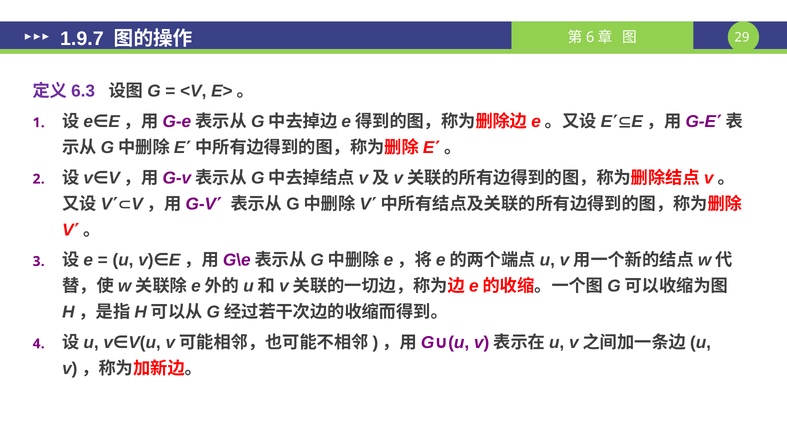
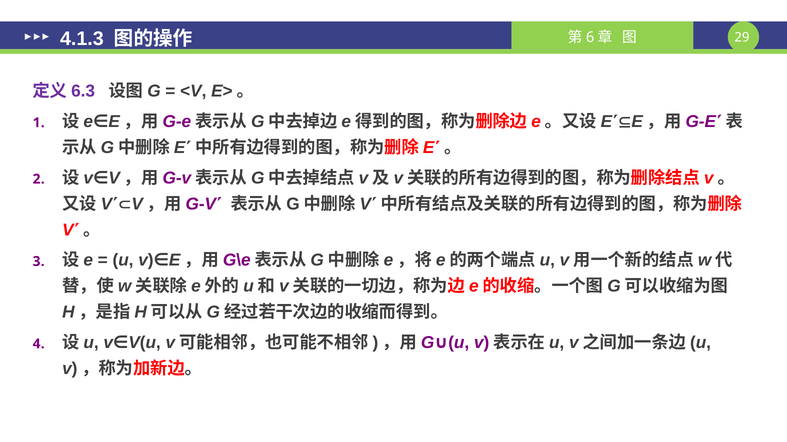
1.9.7: 1.9.7 -> 4.1.3
